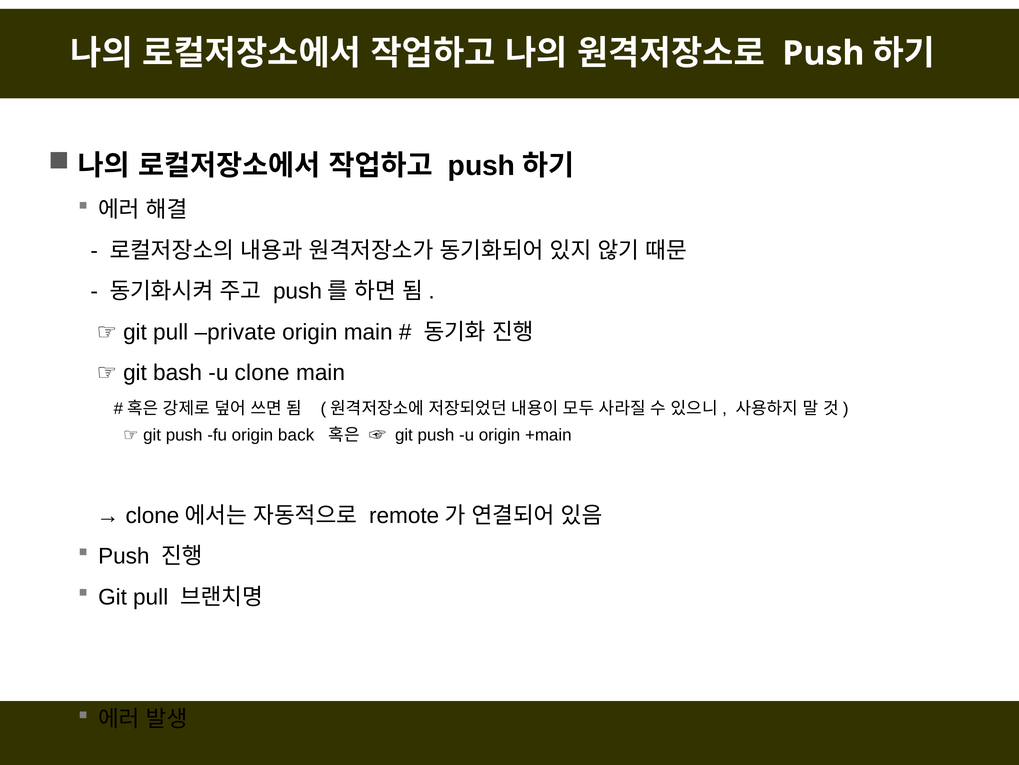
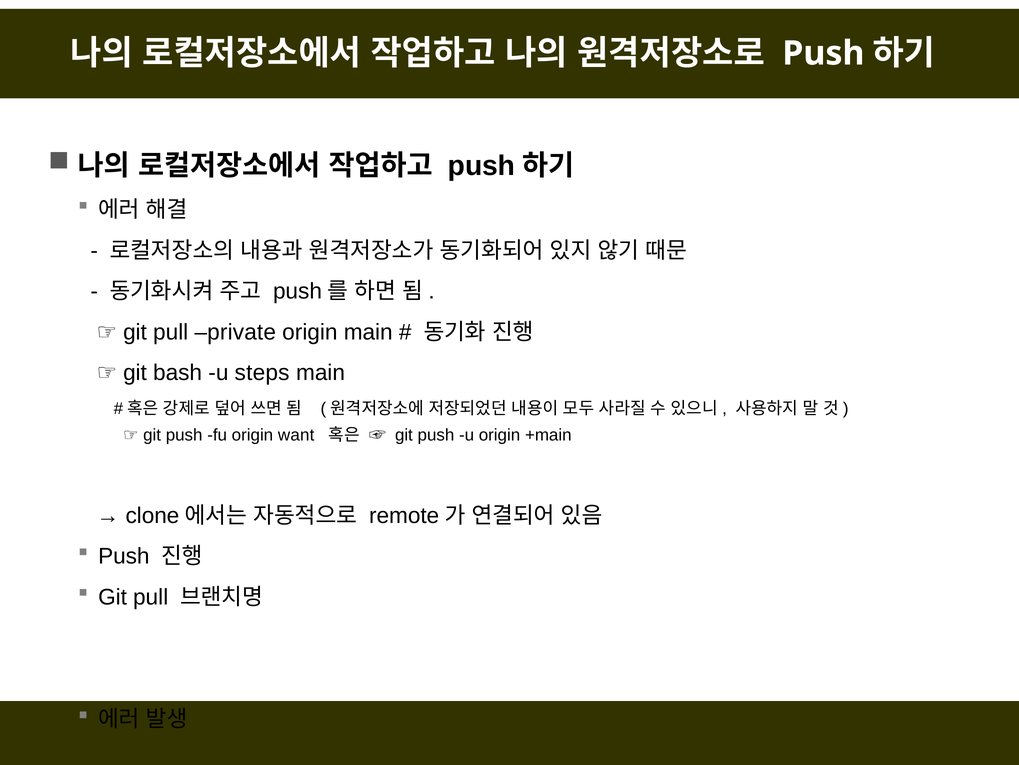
clone: clone -> steps
back: back -> want
